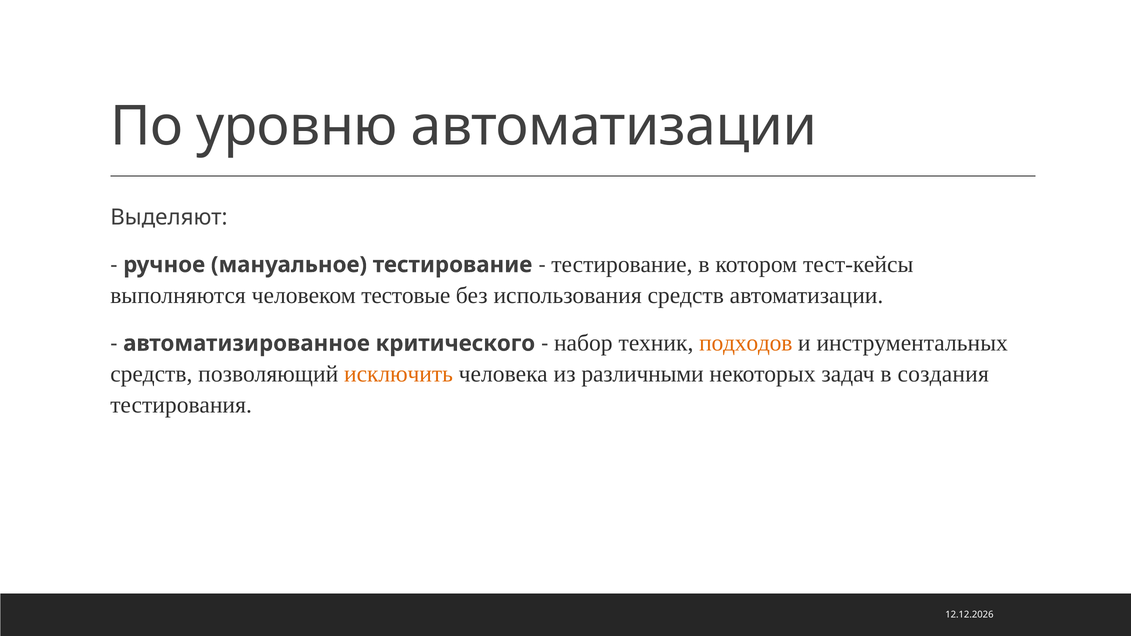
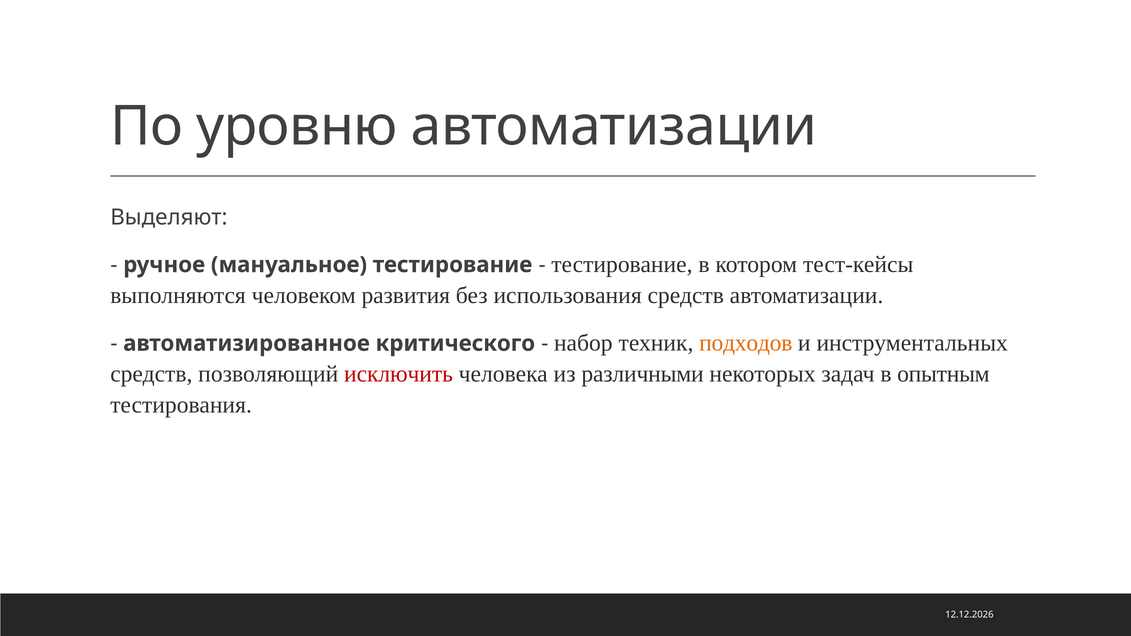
тестовые: тестовые -> развития
исключить colour: orange -> red
создания: создания -> опытным
